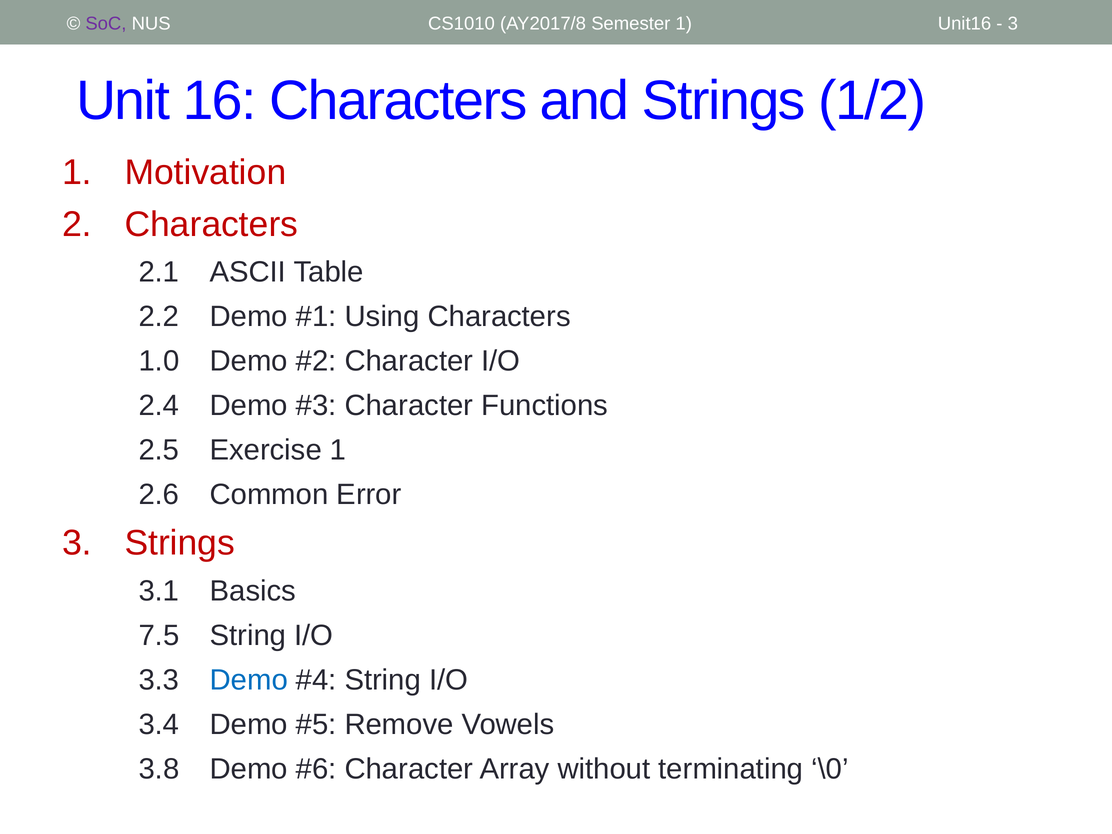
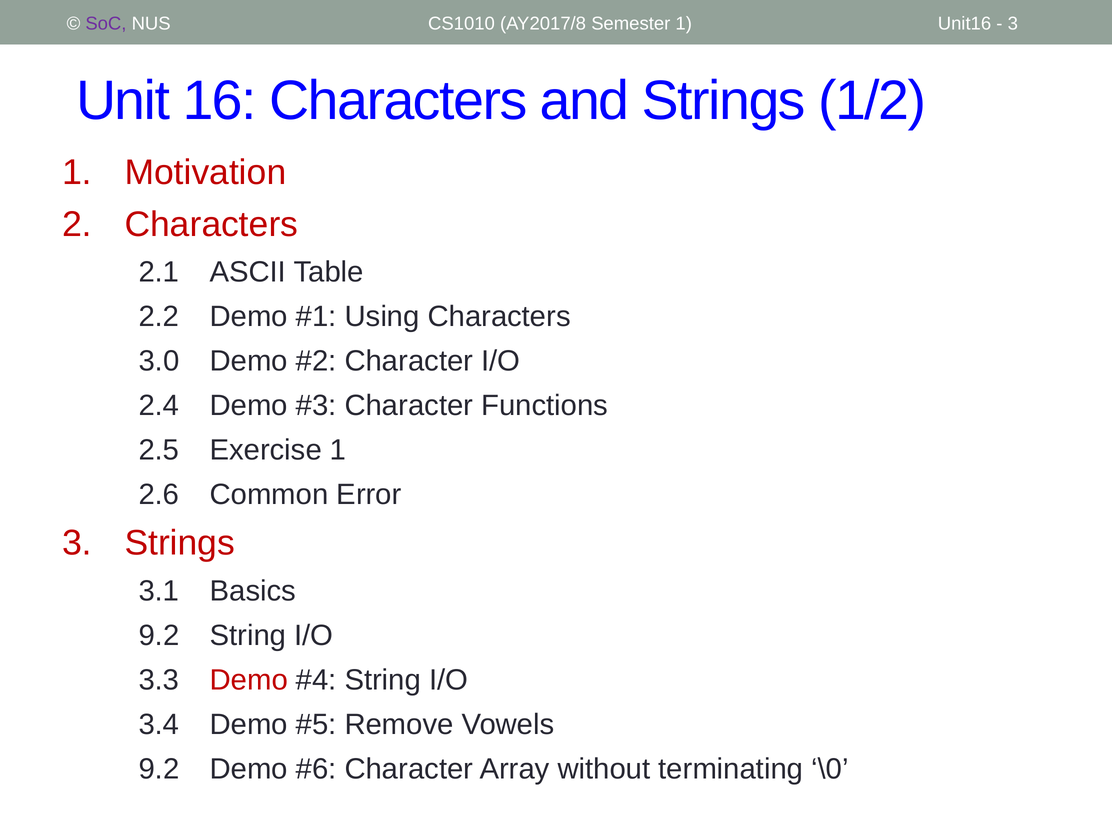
1.0: 1.0 -> 3.0
7.5 at (159, 635): 7.5 -> 9.2
Demo at (249, 680) colour: blue -> red
3.8 at (159, 769): 3.8 -> 9.2
